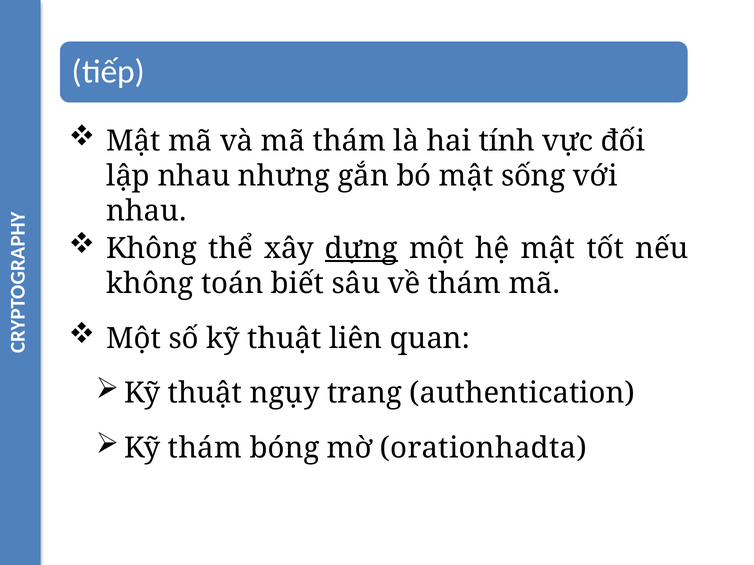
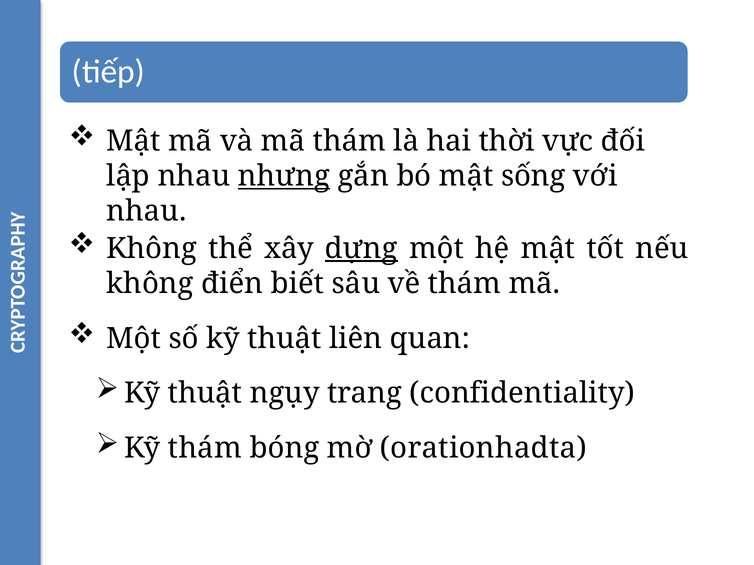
tính: tính -> thời
nhưng underline: none -> present
toán: toán -> điển
authentication: authentication -> confidentiality
